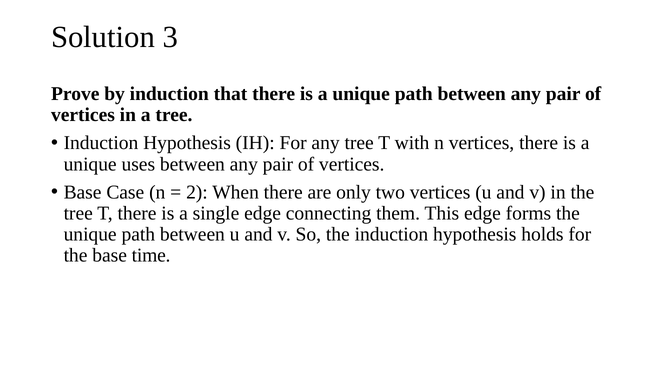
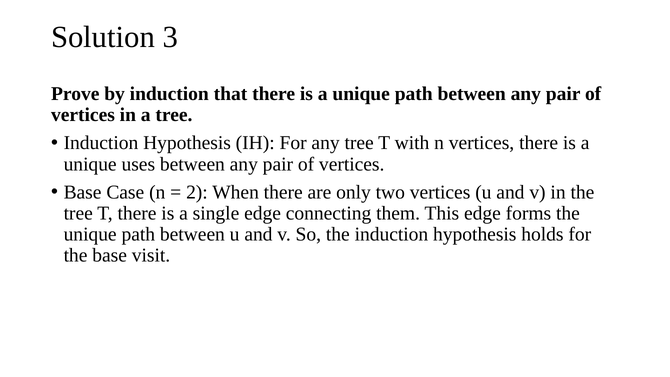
time: time -> visit
